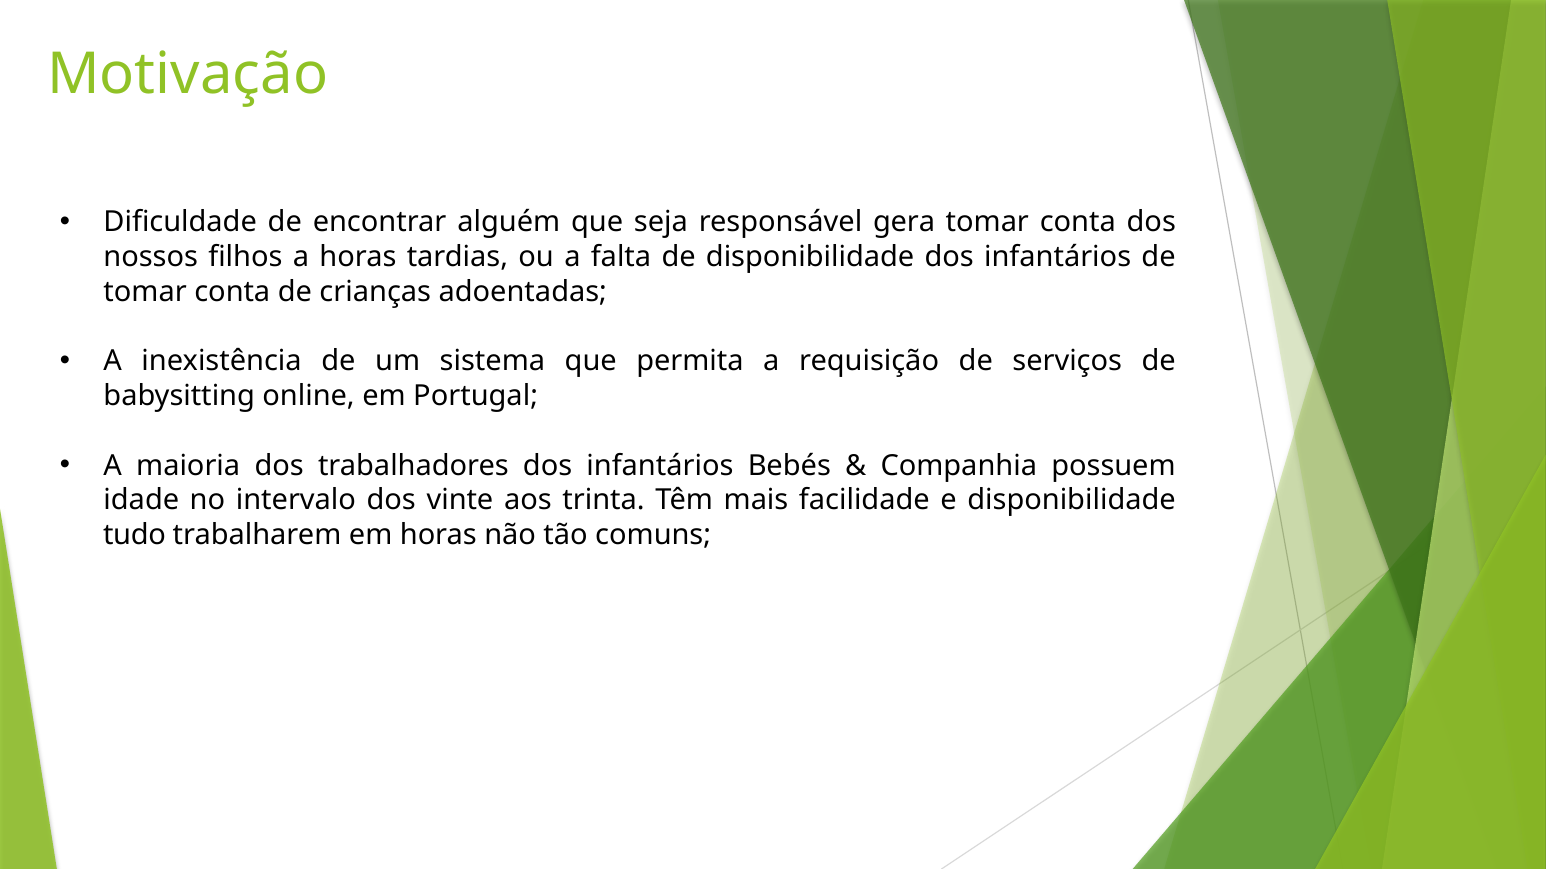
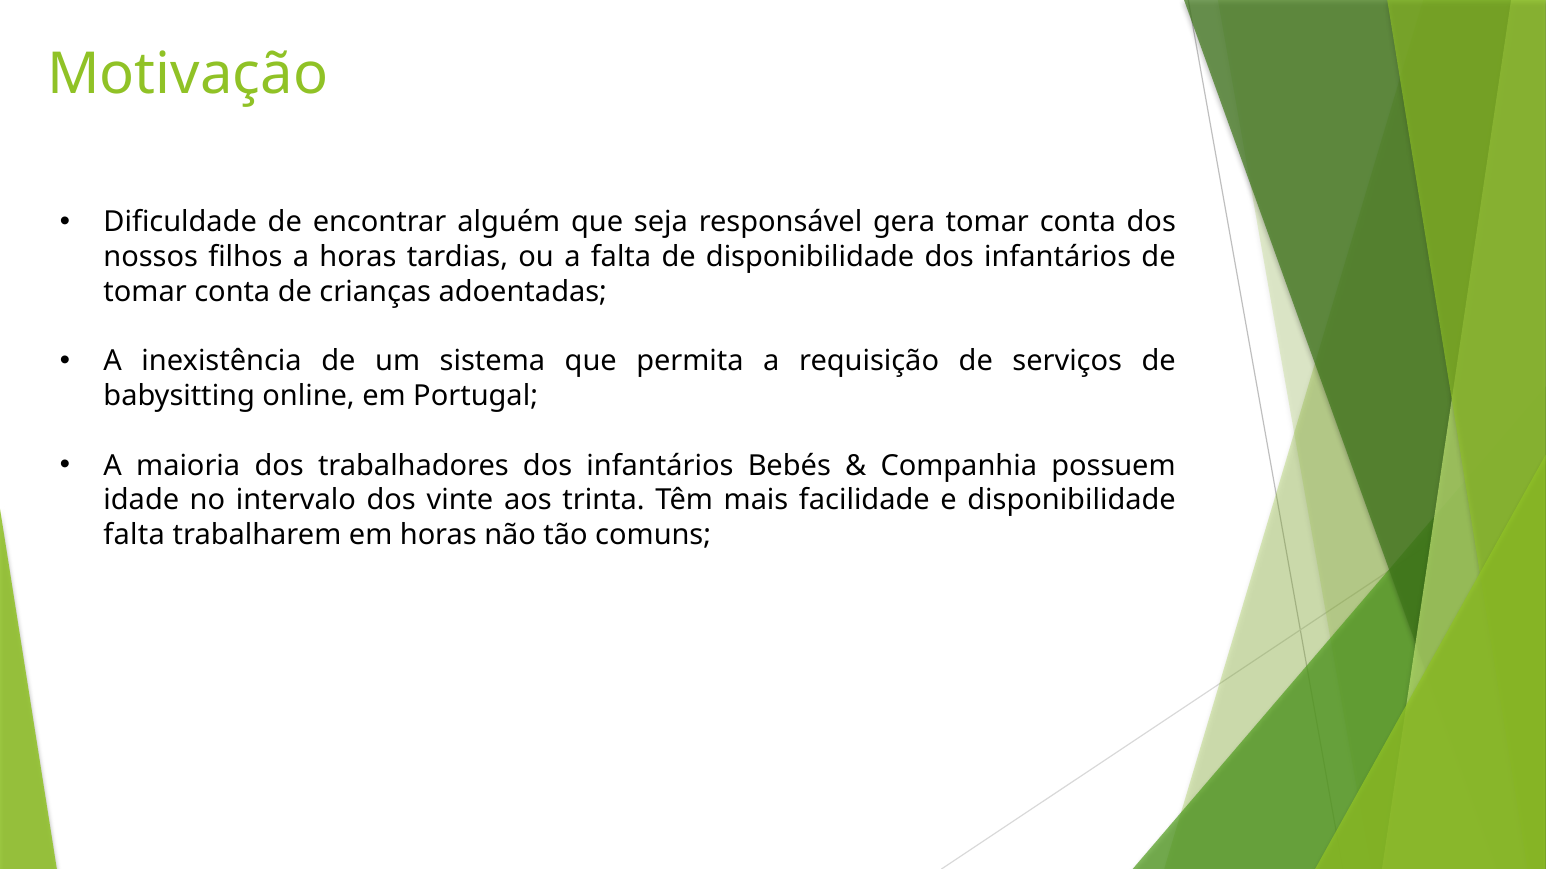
tudo at (134, 535): tudo -> falta
